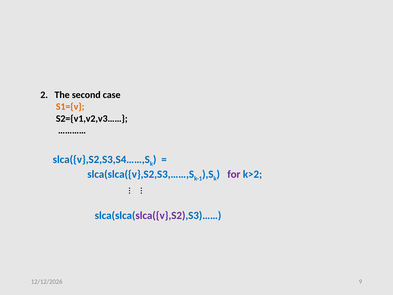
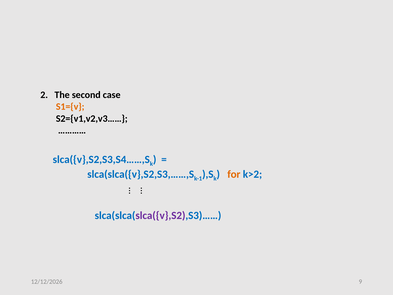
for colour: purple -> orange
